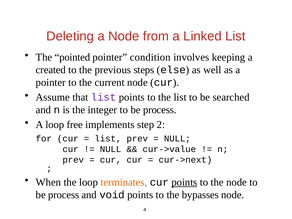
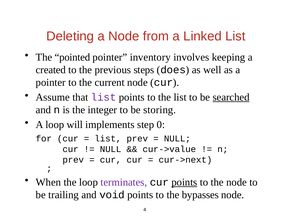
condition: condition -> inventory
else: else -> does
searched underline: none -> present
integer to be process: process -> storing
free: free -> will
2: 2 -> 0
terminates colour: orange -> purple
process at (64, 195): process -> trailing
